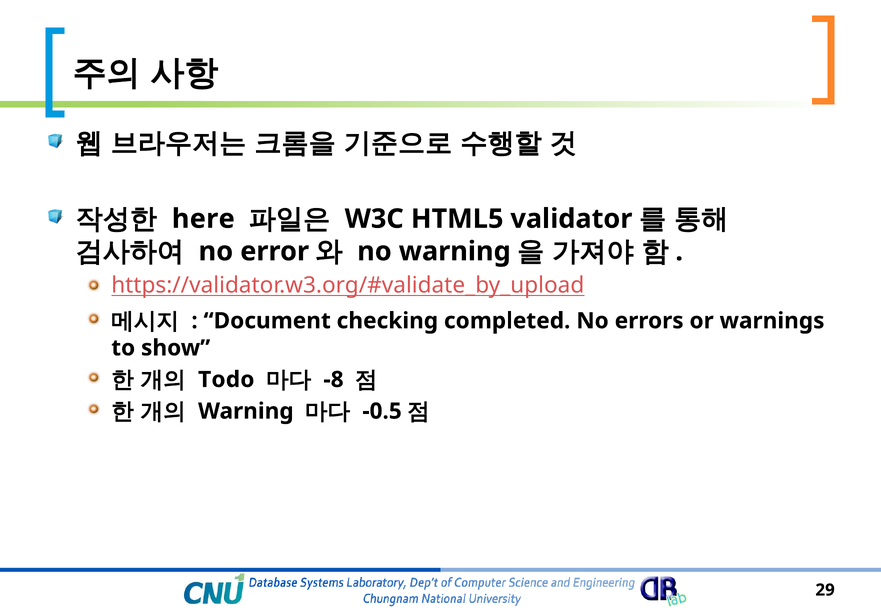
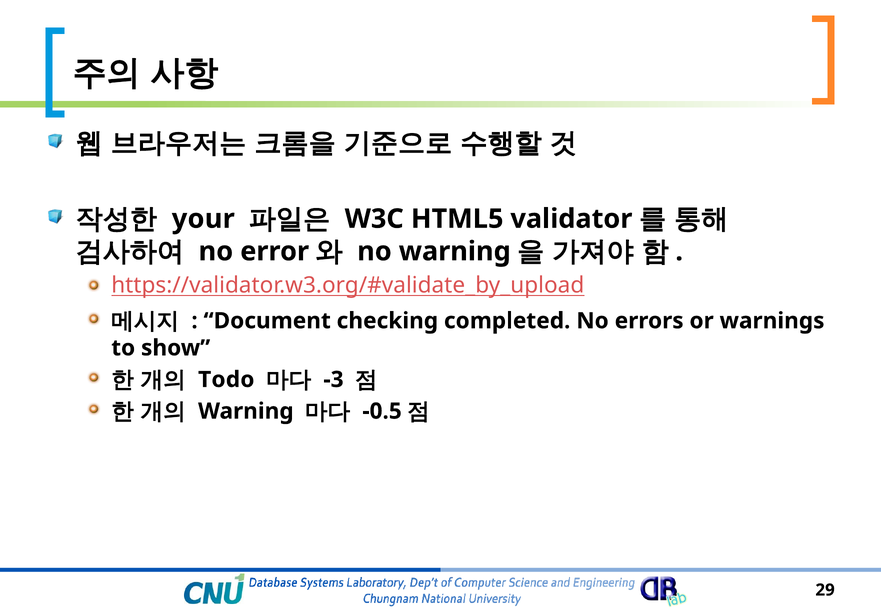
here: here -> your
-8: -8 -> -3
